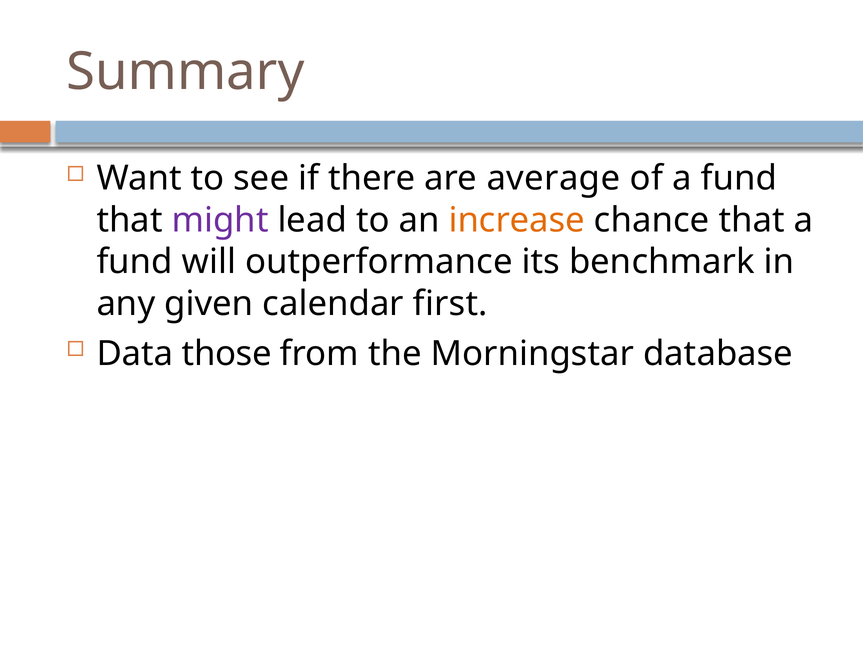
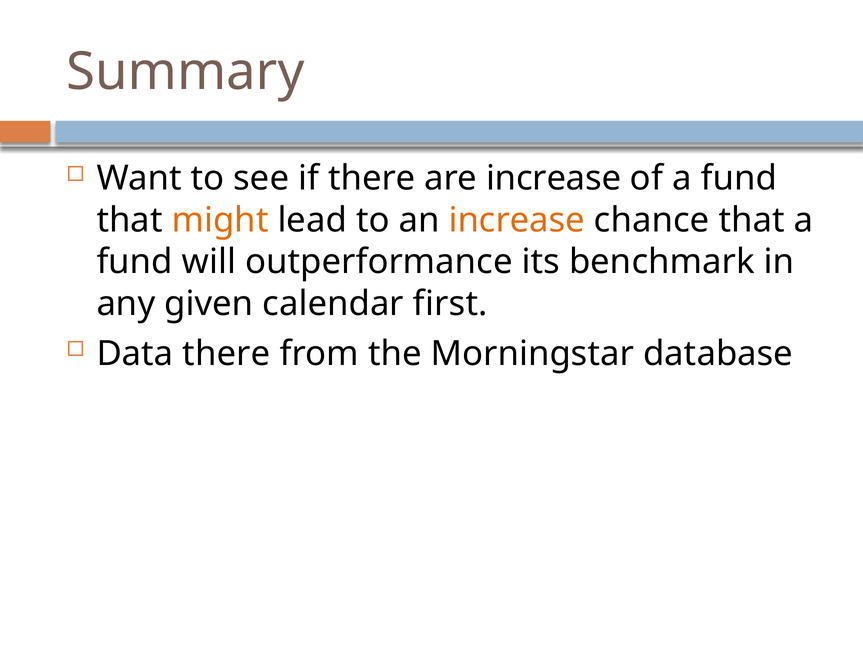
are average: average -> increase
might colour: purple -> orange
Data those: those -> there
